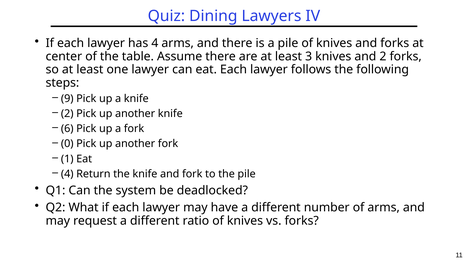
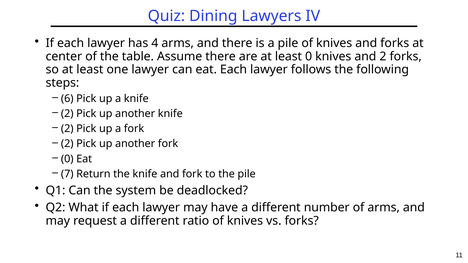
least 3: 3 -> 0
9: 9 -> 6
6 at (67, 129): 6 -> 2
0 at (67, 144): 0 -> 2
1 at (67, 159): 1 -> 0
4 at (67, 174): 4 -> 7
